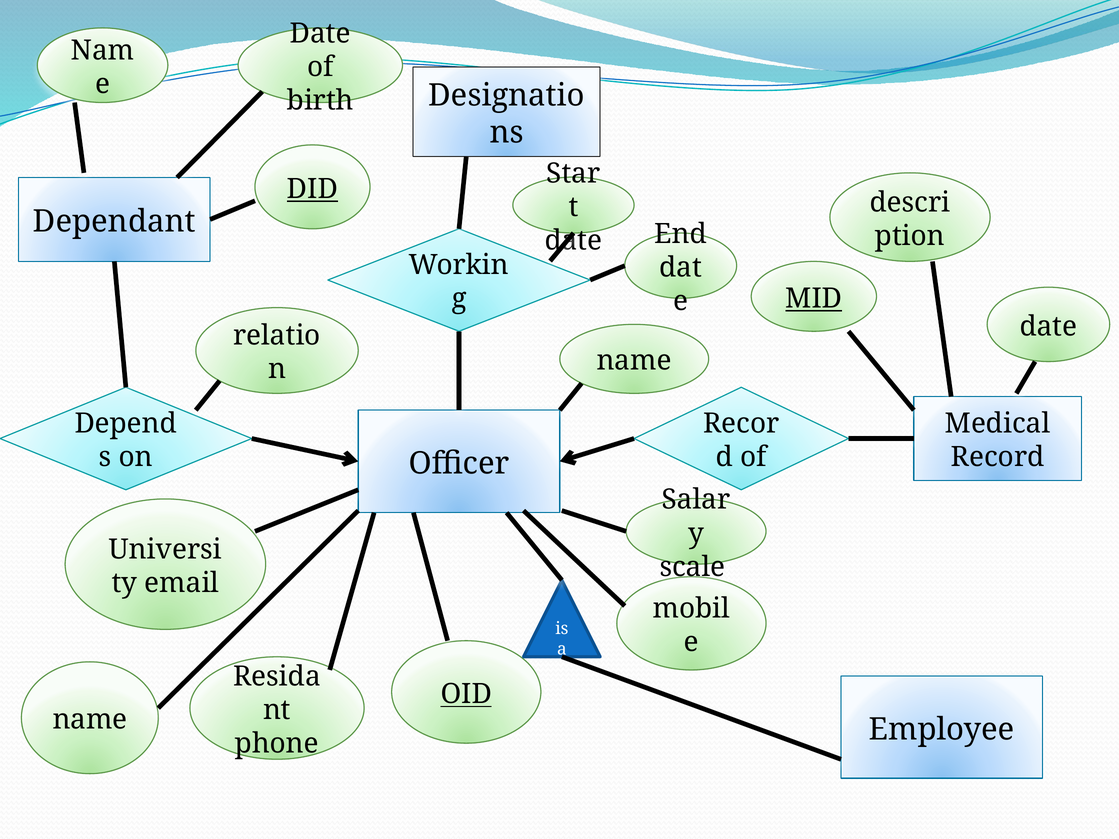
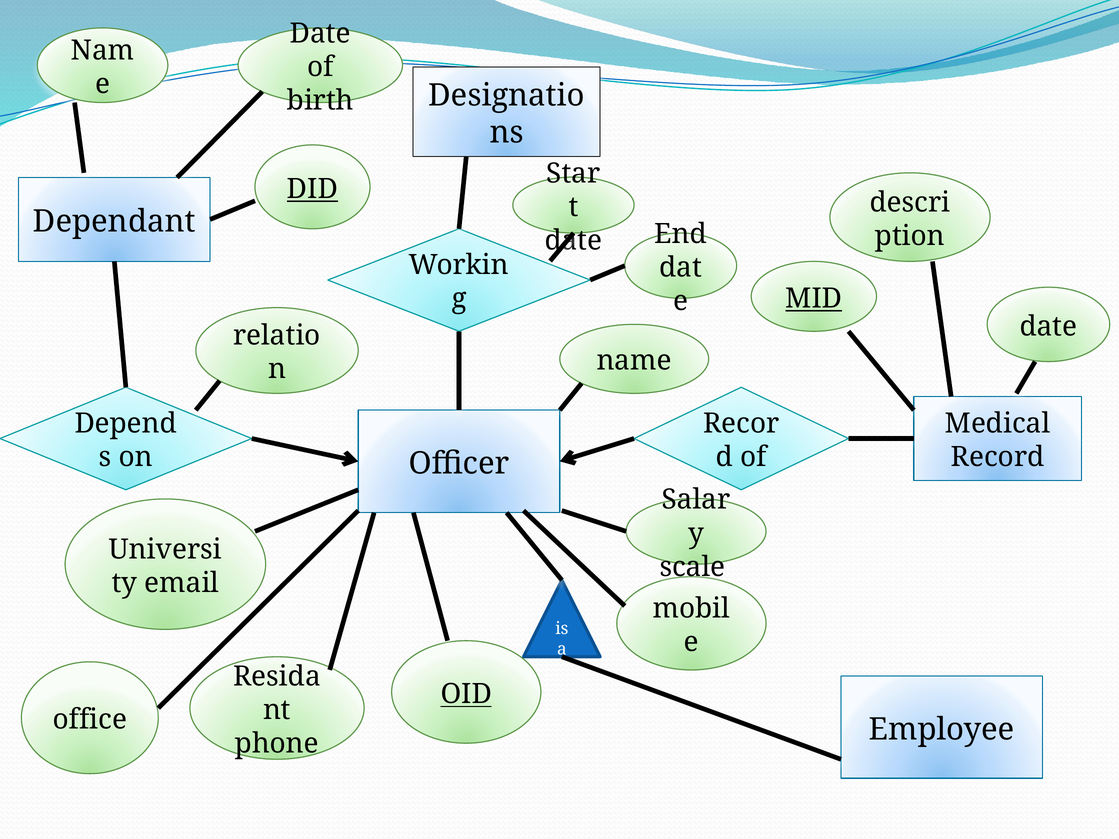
name at (90, 720): name -> office
